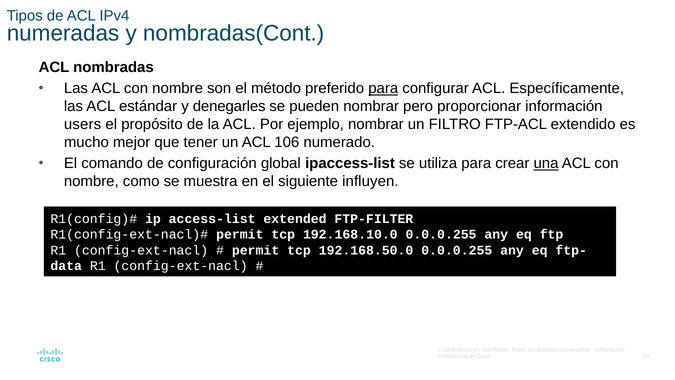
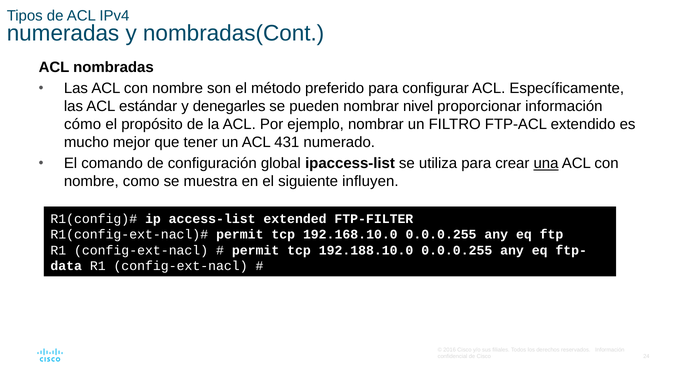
para at (383, 88) underline: present -> none
pero: pero -> nivel
users: users -> cómo
106: 106 -> 431
192.168.50.0: 192.168.50.0 -> 192.188.10.0
